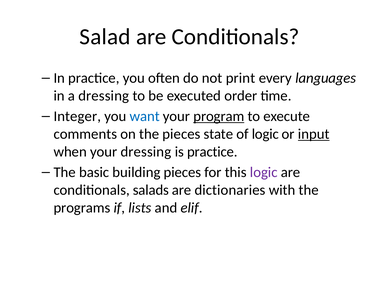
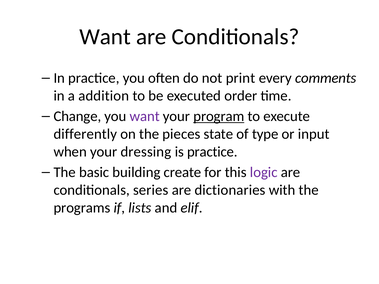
Salad at (105, 37): Salad -> Want
languages: languages -> comments
a dressing: dressing -> addition
Integer: Integer -> Change
want at (145, 116) colour: blue -> purple
comments: comments -> differently
of logic: logic -> type
input underline: present -> none
building pieces: pieces -> create
salads: salads -> series
